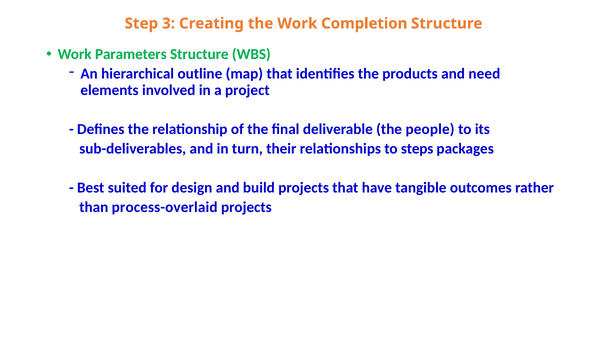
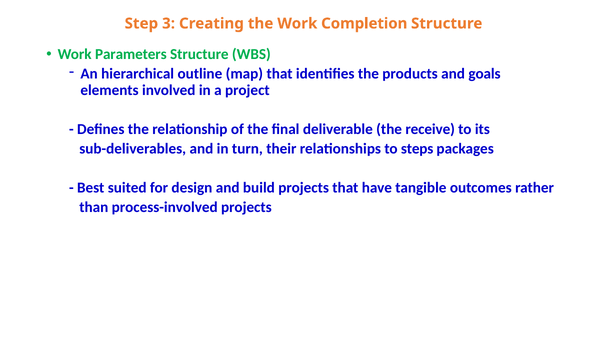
need: need -> goals
people: people -> receive
process-overlaid: process-overlaid -> process-involved
